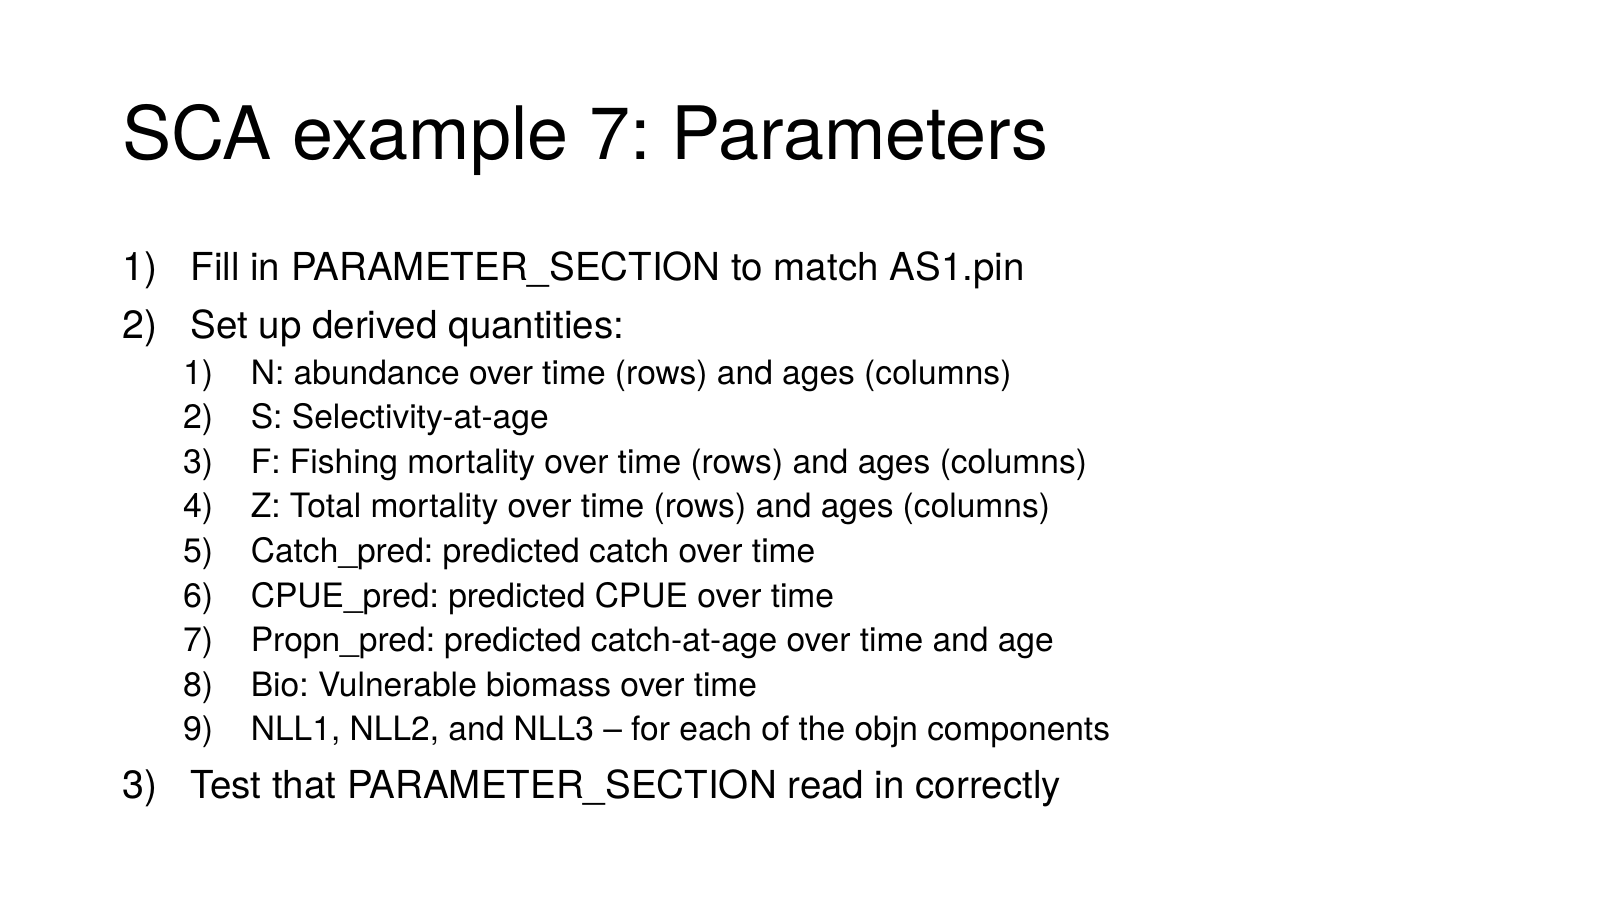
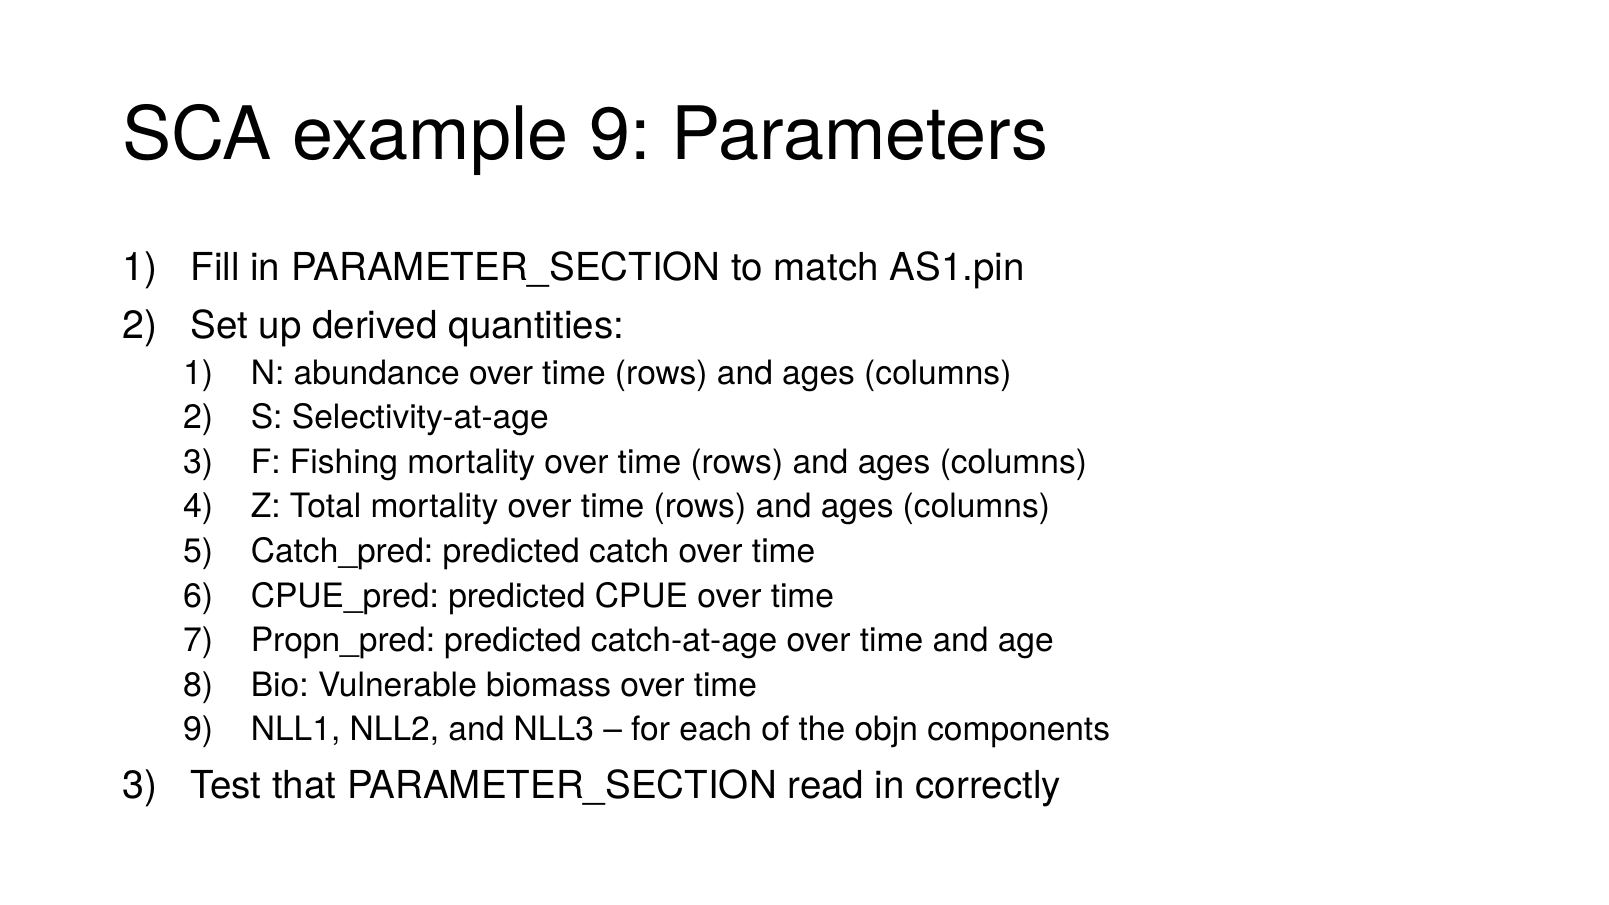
example 7: 7 -> 9
